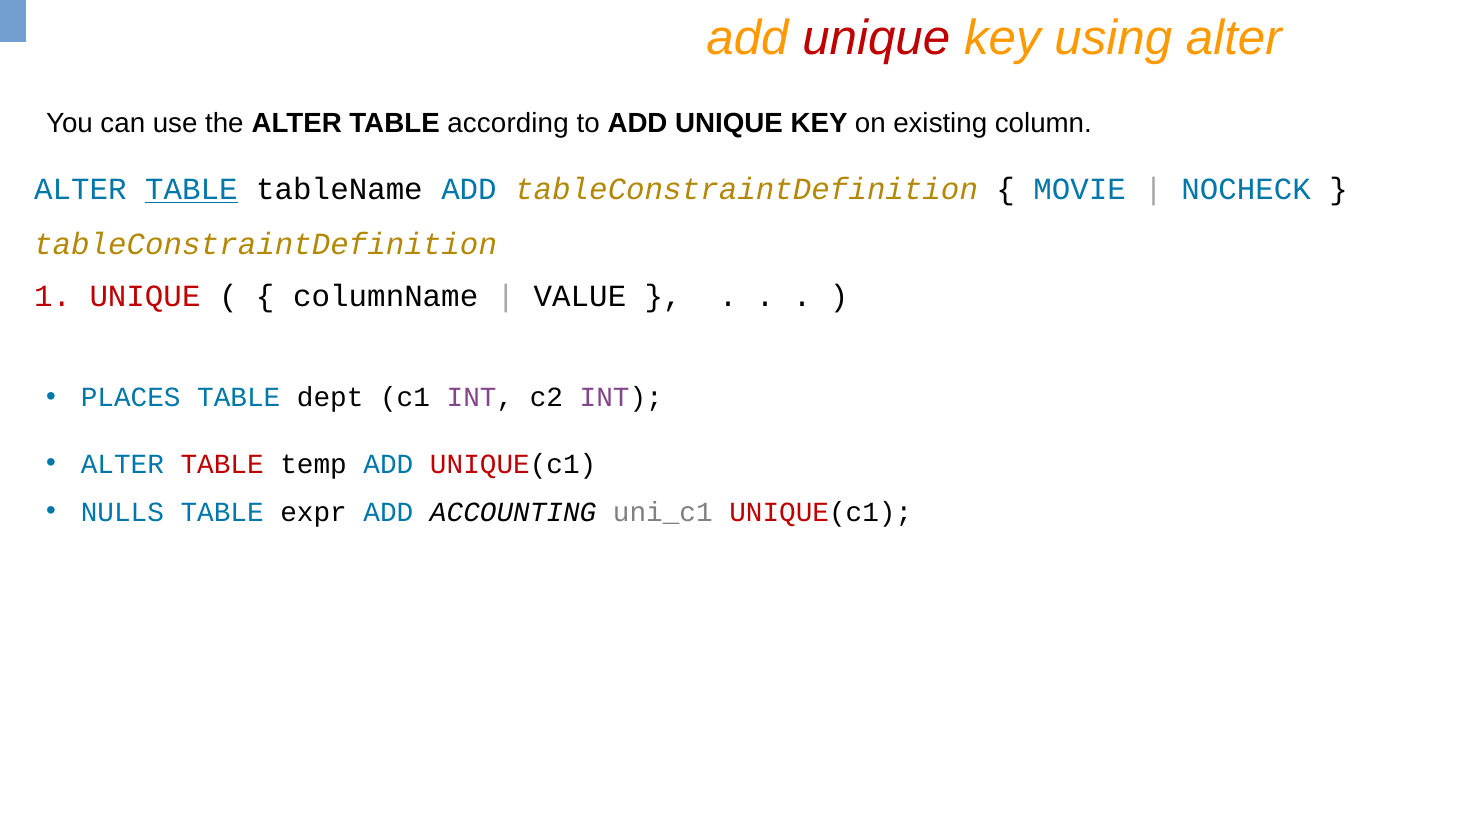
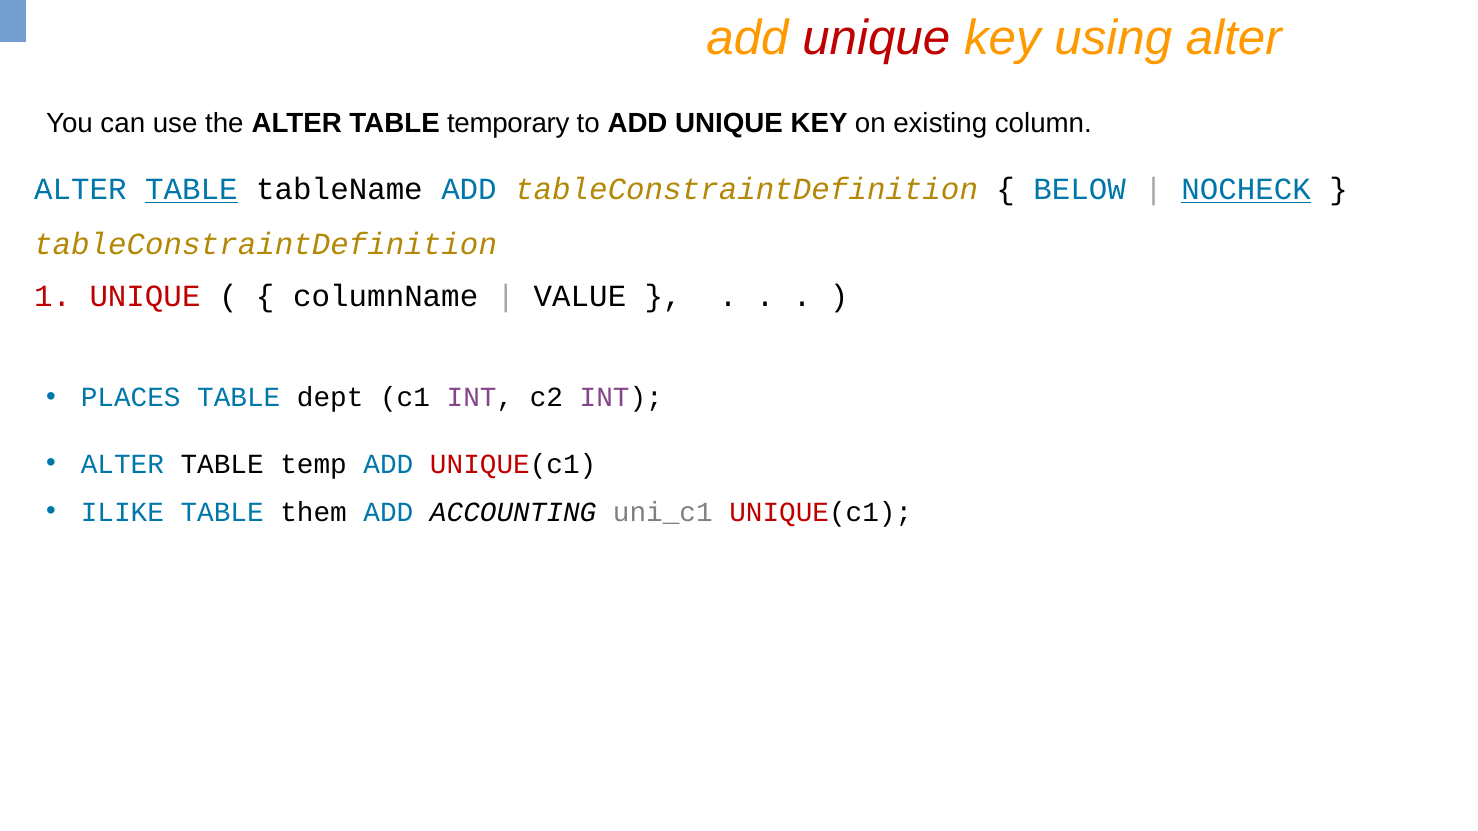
according: according -> temporary
MOVIE: MOVIE -> BELOW
NOCHECK underline: none -> present
TABLE at (222, 464) colour: red -> black
NULLS: NULLS -> ILIKE
expr: expr -> them
